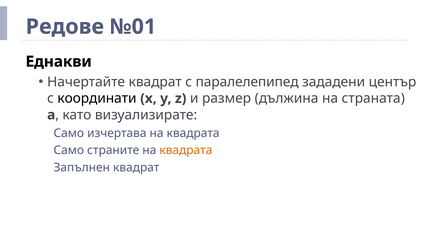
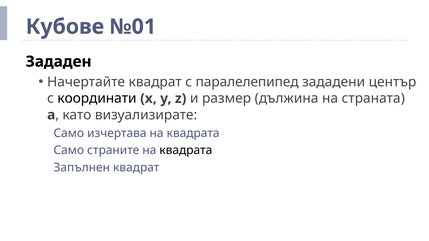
Редове: Редове -> Кубове
Еднакви: Еднакви -> Зададен
квадрата at (186, 151) colour: orange -> black
